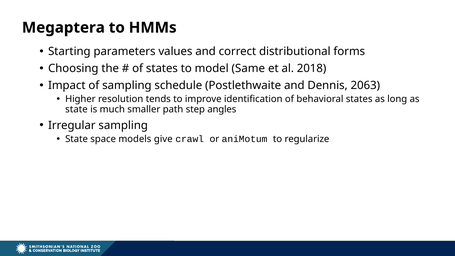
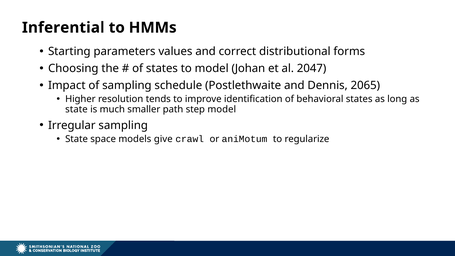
Megaptera: Megaptera -> Inferential
Same: Same -> Johan
2018: 2018 -> 2047
2063: 2063 -> 2065
step angles: angles -> model
